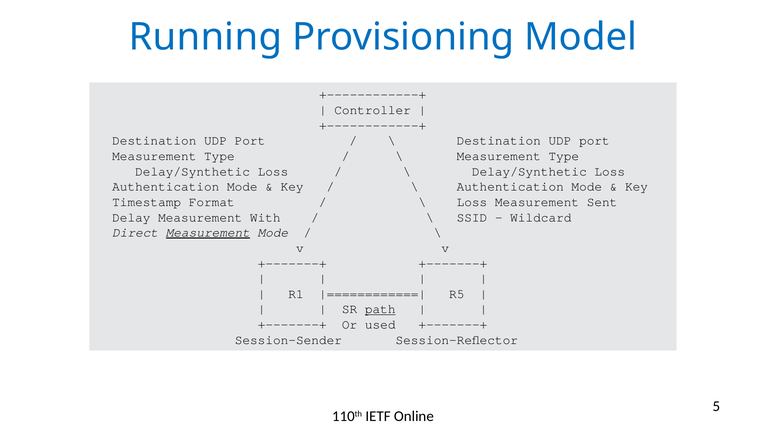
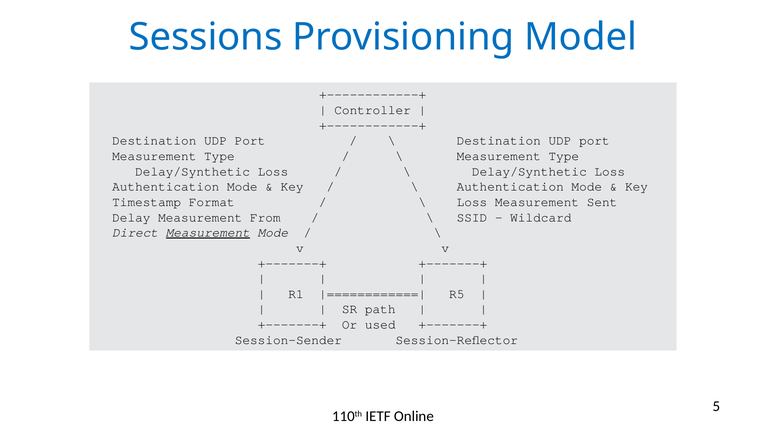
Running: Running -> Sessions
With: With -> From
path underline: present -> none
